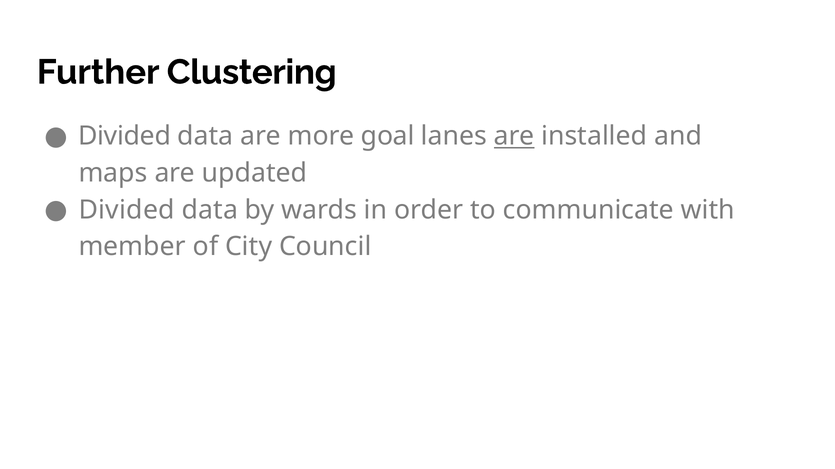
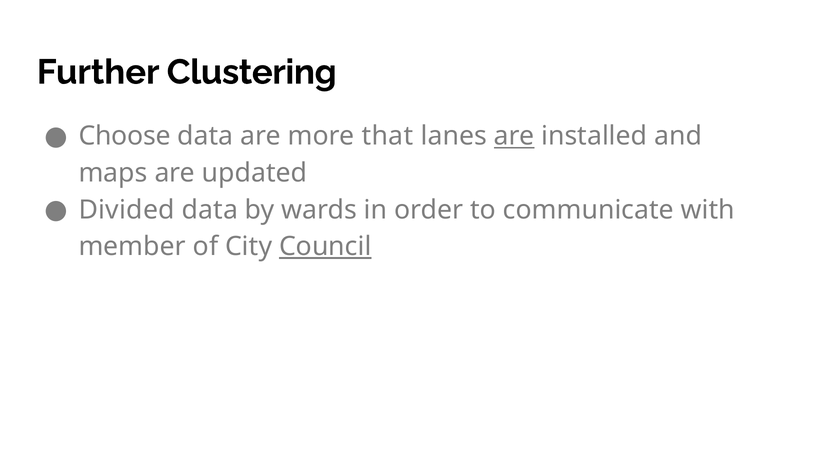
Divided at (125, 136): Divided -> Choose
goal: goal -> that
Council underline: none -> present
